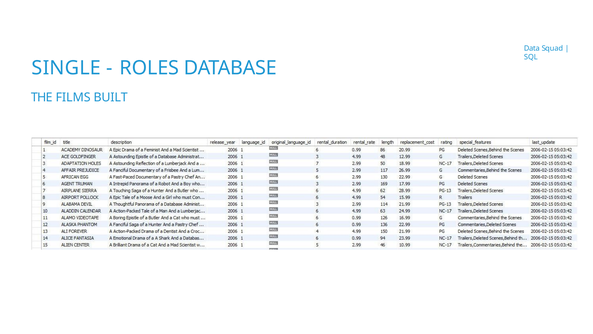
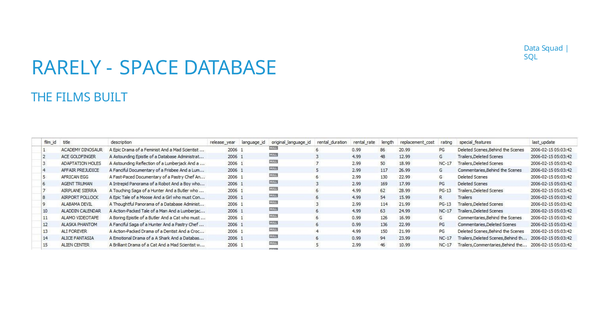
SINGLE: SINGLE -> RARELY
ROLES: ROLES -> SPACE
